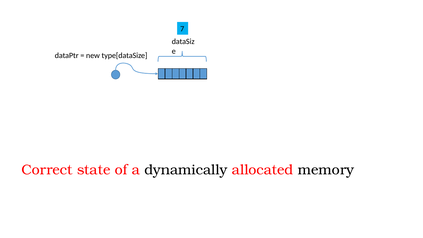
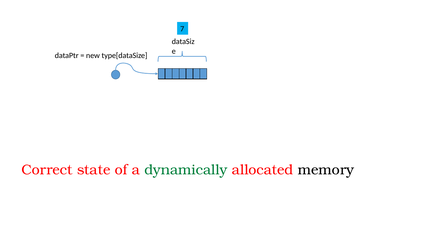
dynamically colour: black -> green
